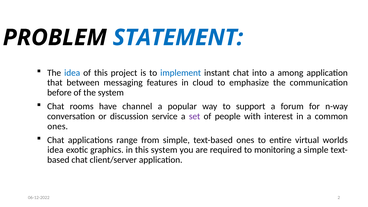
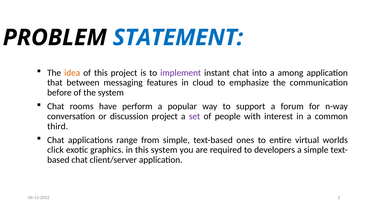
idea at (72, 73) colour: blue -> orange
implement colour: blue -> purple
channel: channel -> perform
discussion service: service -> project
ones at (58, 126): ones -> third
idea at (55, 150): idea -> click
monitoring: monitoring -> developers
